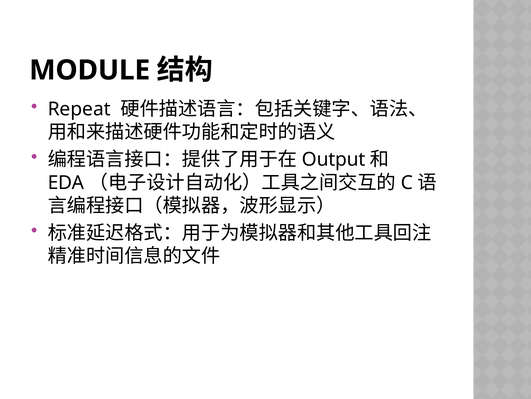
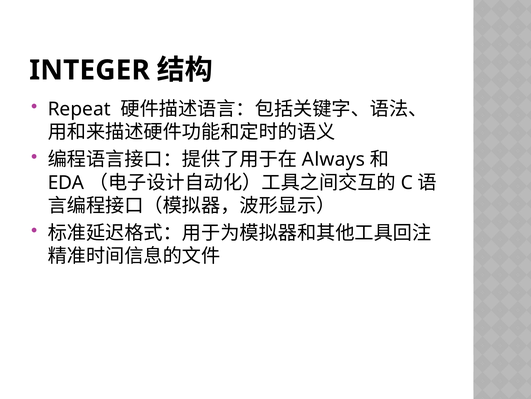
MODULE: MODULE -> INTEGER
Output: Output -> Always
